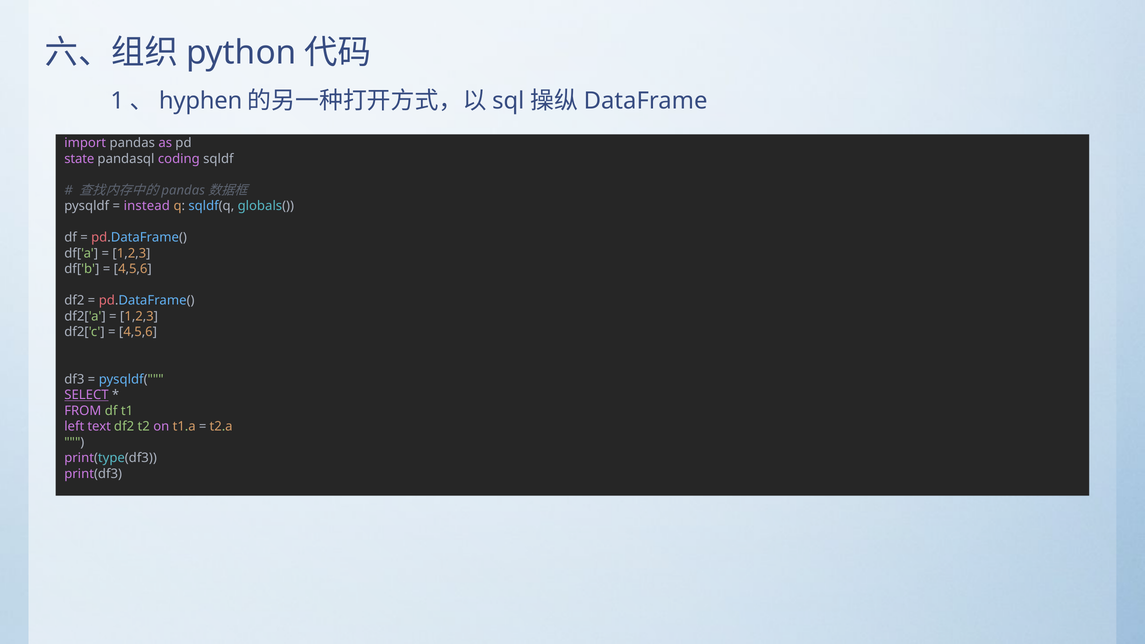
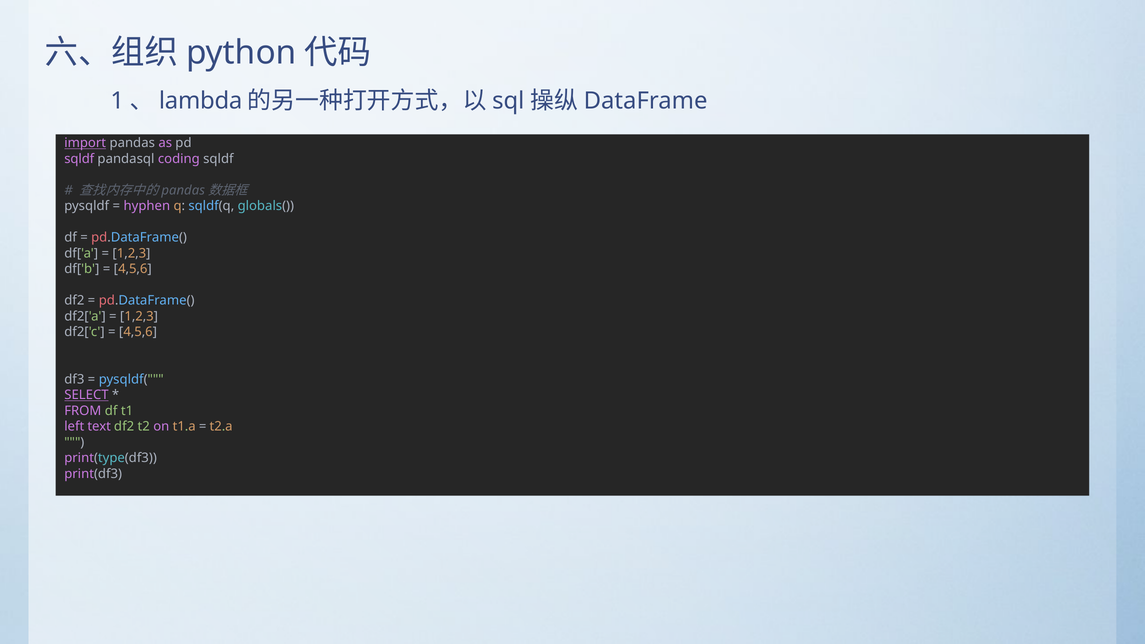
hyphen: hyphen -> lambda
import underline: none -> present
state at (79, 159): state -> sqldf
instead: instead -> hyphen
